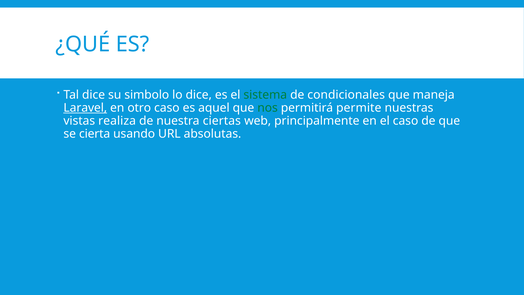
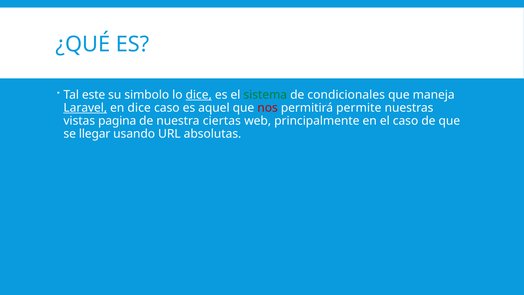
Tal dice: dice -> este
dice at (199, 95) underline: none -> present
en otro: otro -> dice
nos colour: green -> red
realiza: realiza -> pagina
cierta: cierta -> llegar
